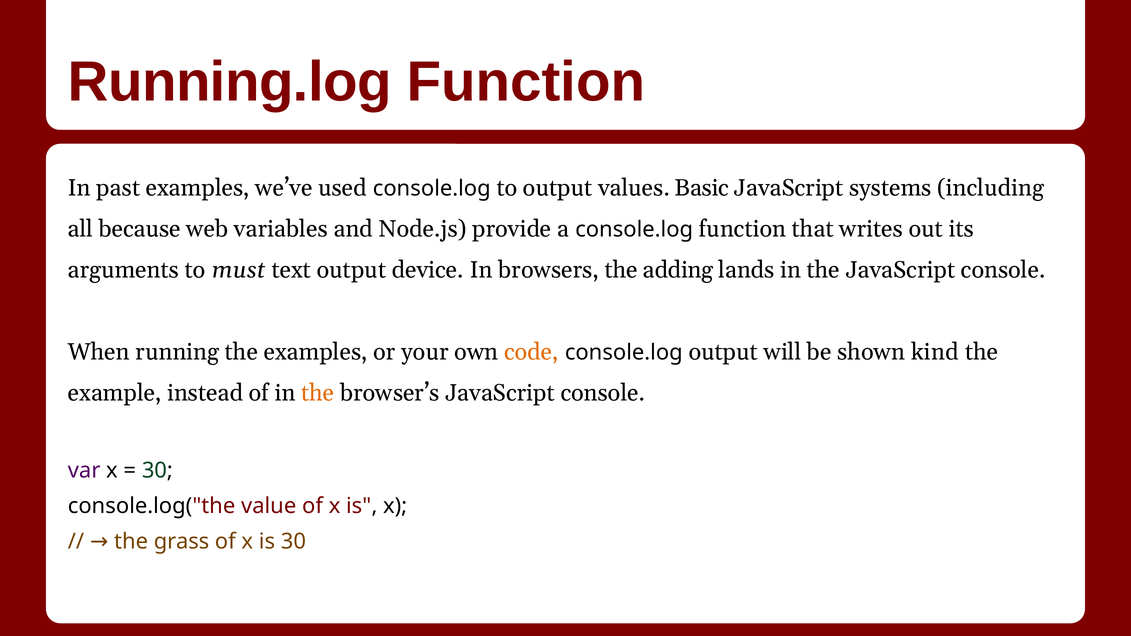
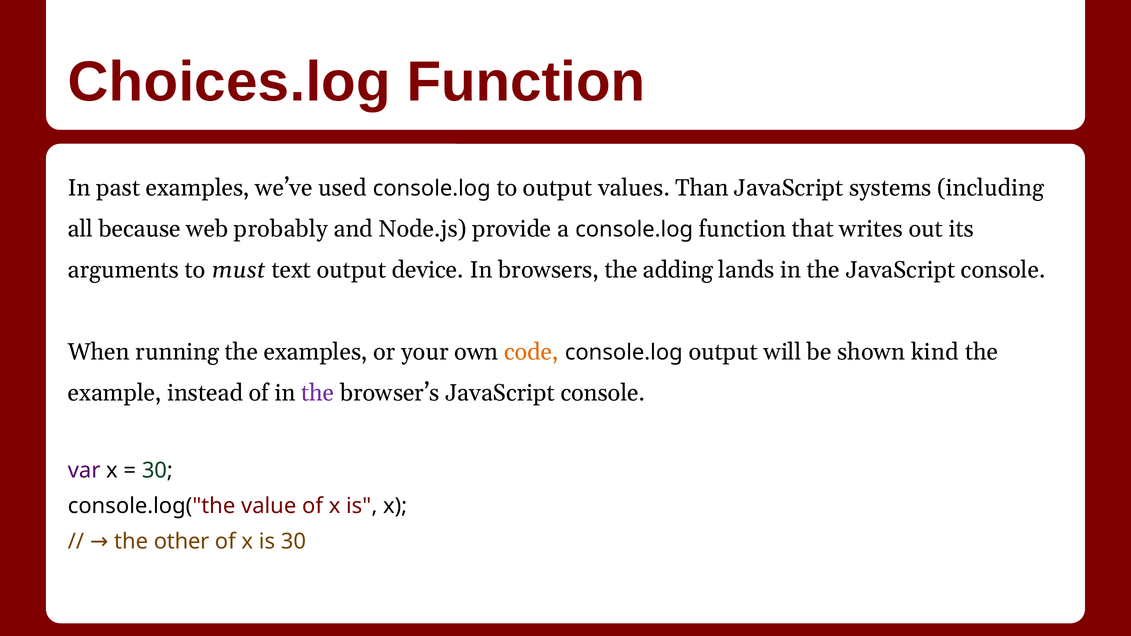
Running.log: Running.log -> Choices.log
Basic: Basic -> Than
variables: variables -> probably
the at (318, 393) colour: orange -> purple
grass: grass -> other
